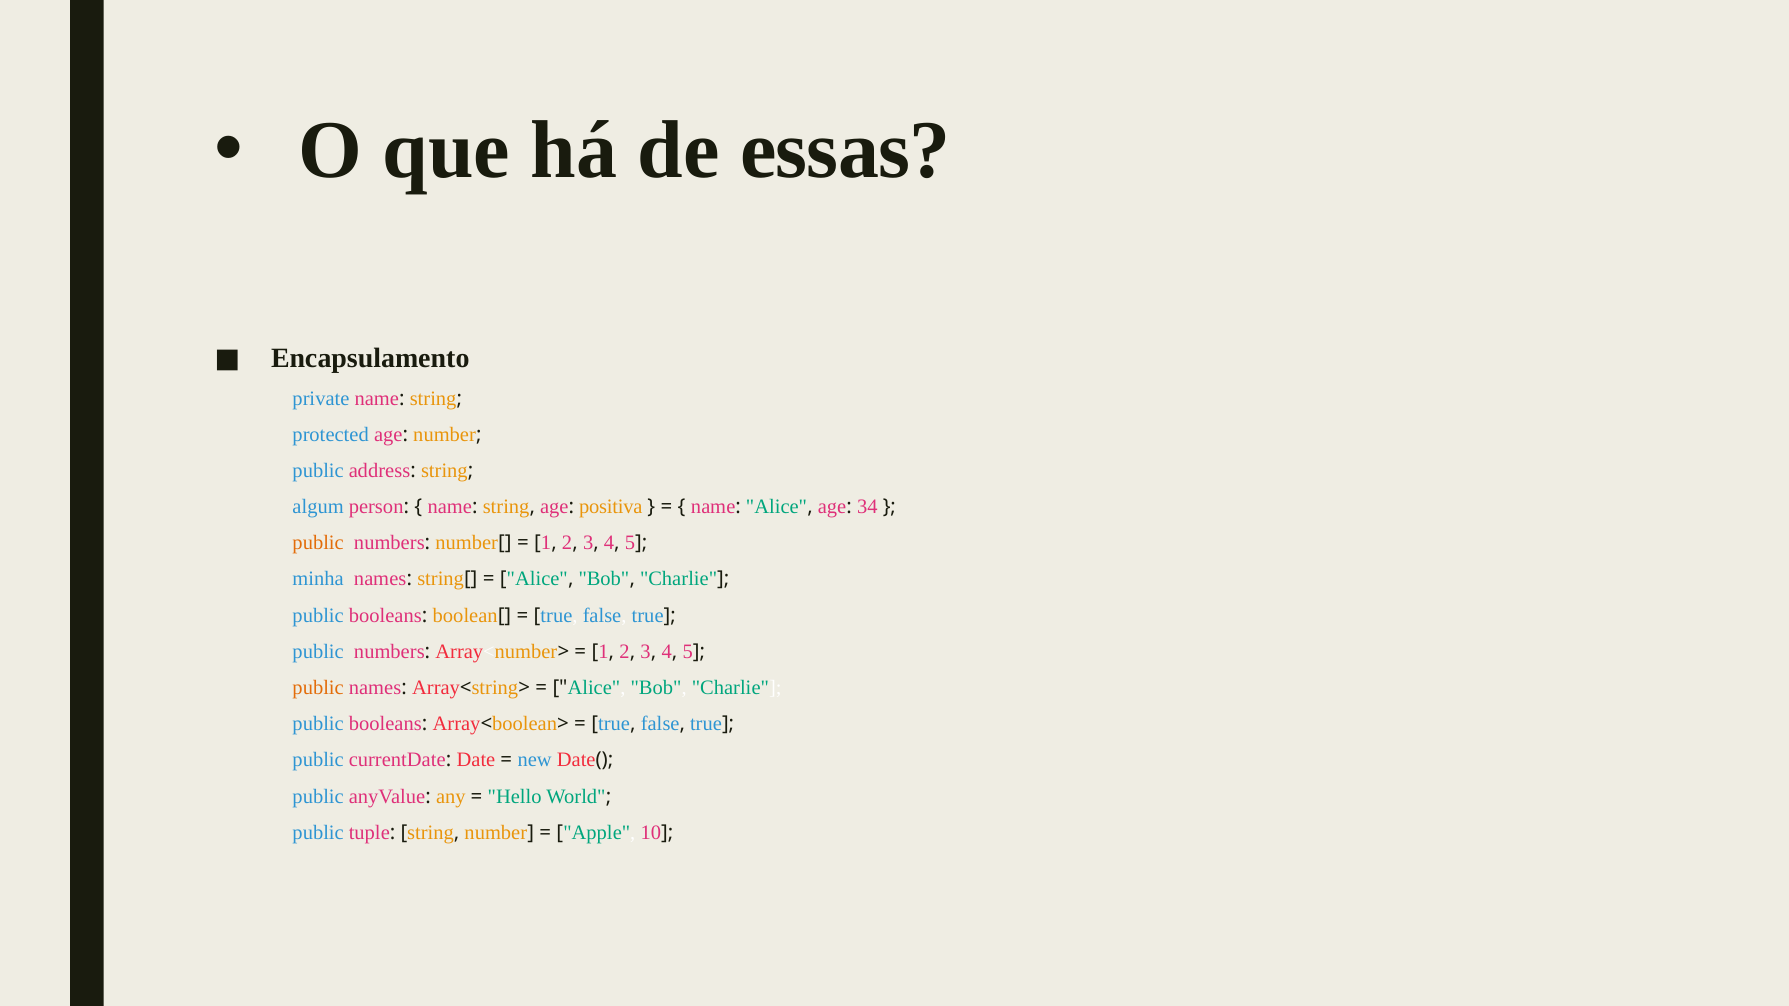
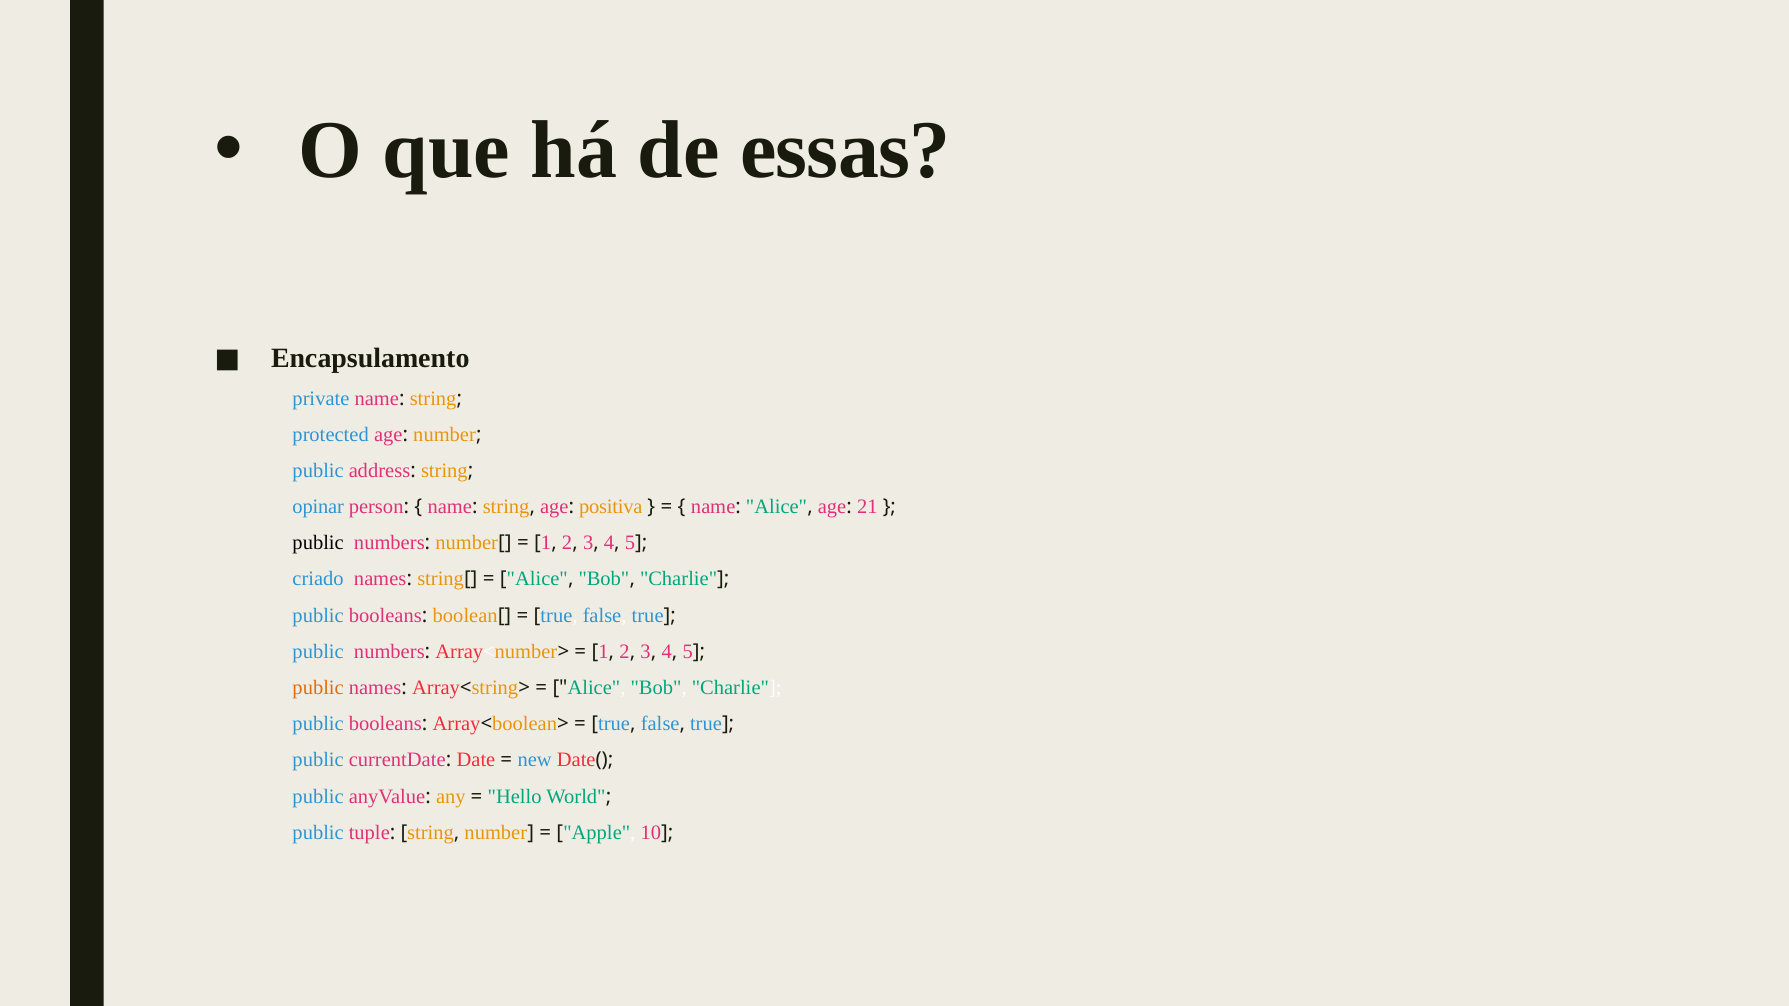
algum: algum -> opinar
34: 34 -> 21
public at (318, 543) colour: orange -> black
minha: minha -> criado
